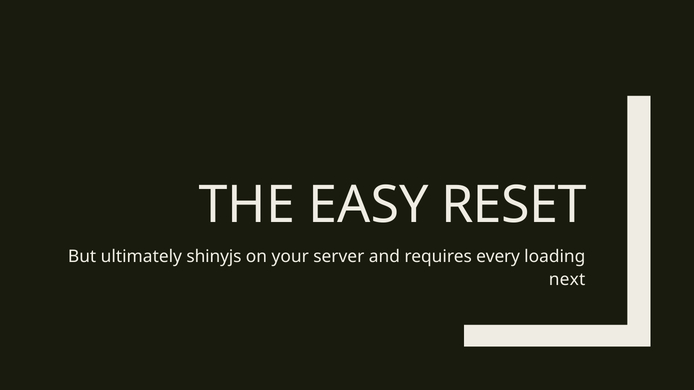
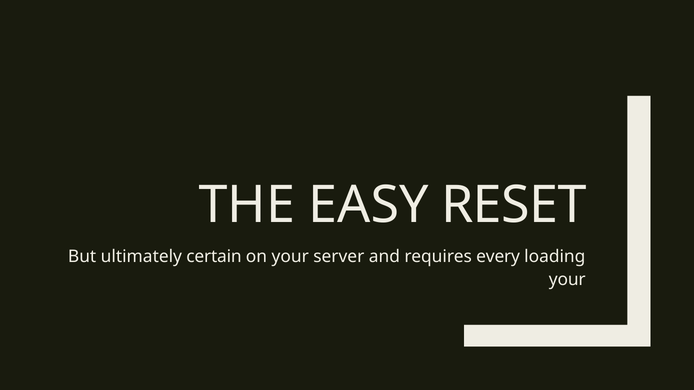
shinyjs: shinyjs -> certain
next at (567, 280): next -> your
